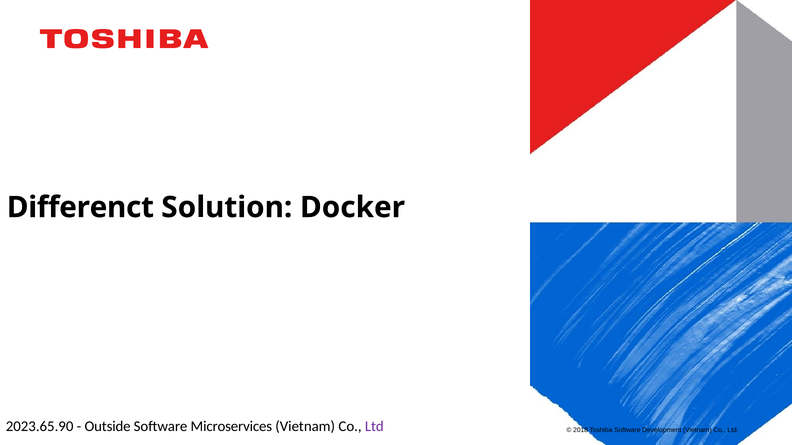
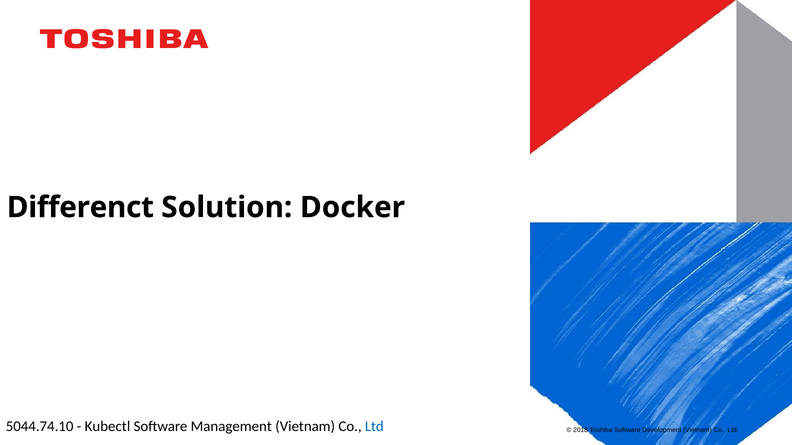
2023.65.90: 2023.65.90 -> 5044.74.10
Outside: Outside -> Kubectl
Microservices: Microservices -> Management
Ltd at (374, 427) colour: purple -> blue
